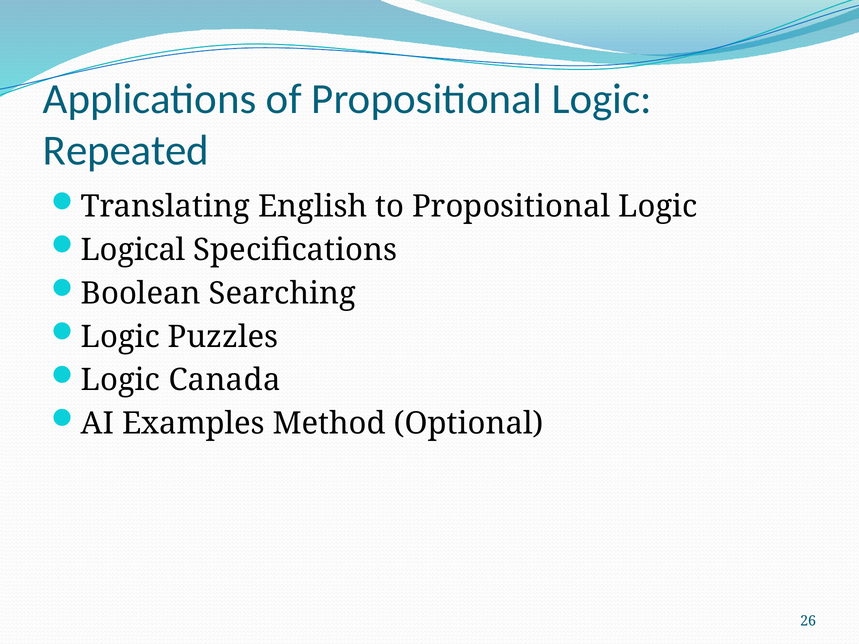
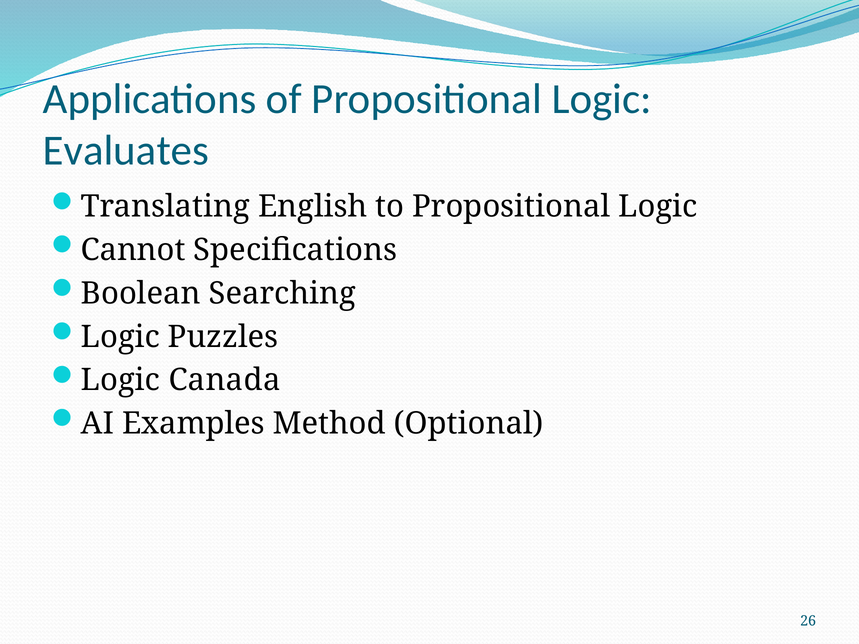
Repeated: Repeated -> Evaluates
Logical: Logical -> Cannot
